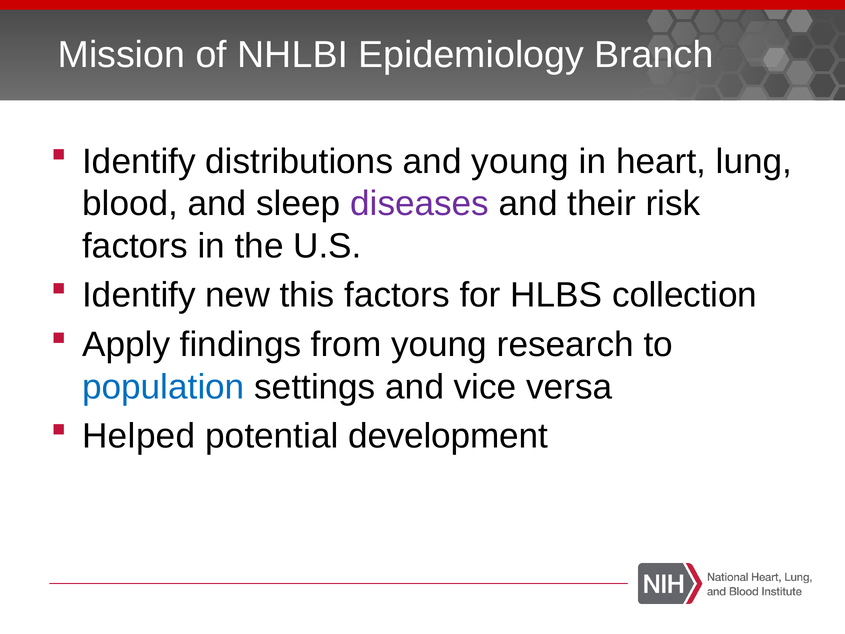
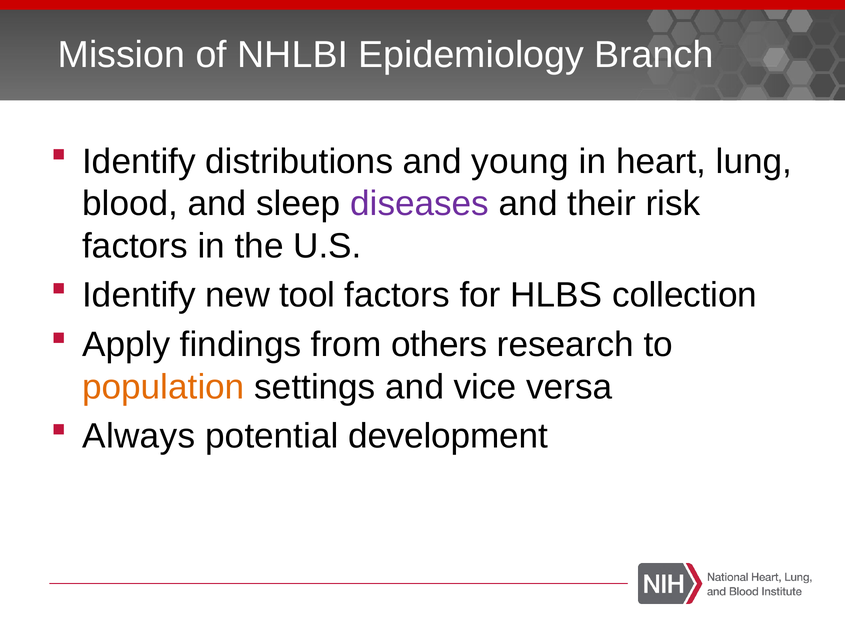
this: this -> tool
from young: young -> others
population colour: blue -> orange
Helped: Helped -> Always
